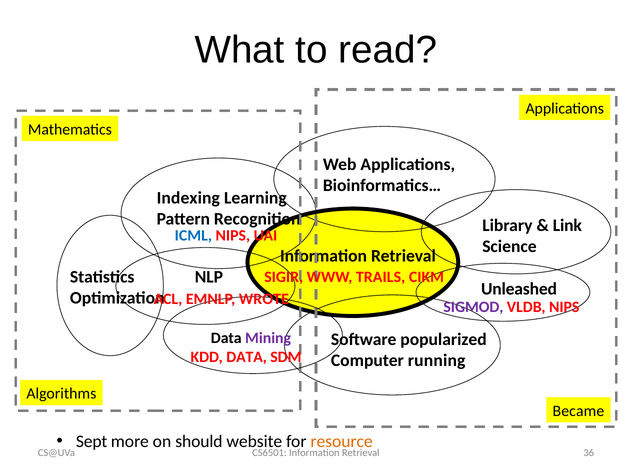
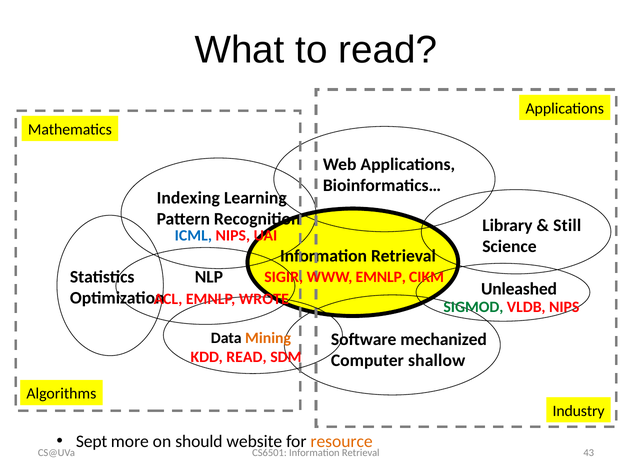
Link: Link -> Still
WWW TRAILS: TRAILS -> EMNLP
SIGMOD colour: purple -> green
Mining colour: purple -> orange
popularized: popularized -> mechanized
KDD DATA: DATA -> READ
running: running -> shallow
Became: Became -> Industry
36: 36 -> 43
